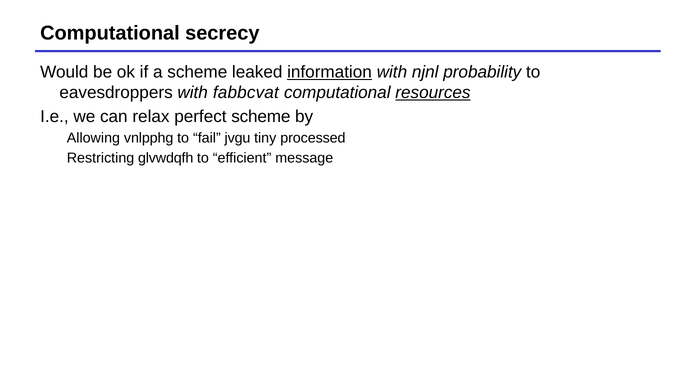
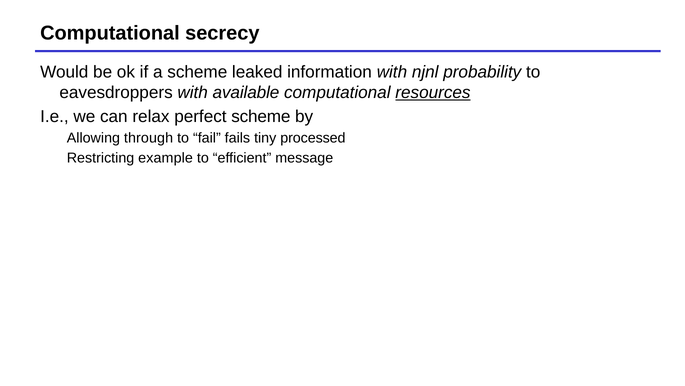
information underline: present -> none
fabbcvat: fabbcvat -> available
vnlpphg: vnlpphg -> through
jvgu: jvgu -> fails
glvwdqfh: glvwdqfh -> example
